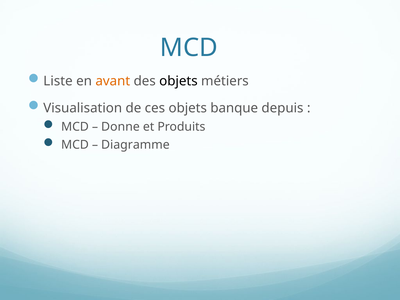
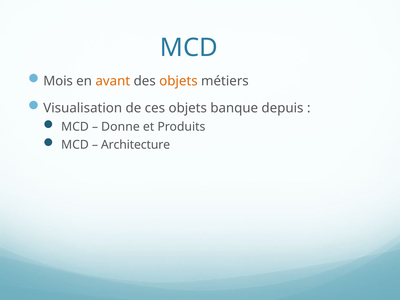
Liste: Liste -> Mois
objets at (178, 81) colour: black -> orange
Diagramme: Diagramme -> Architecture
